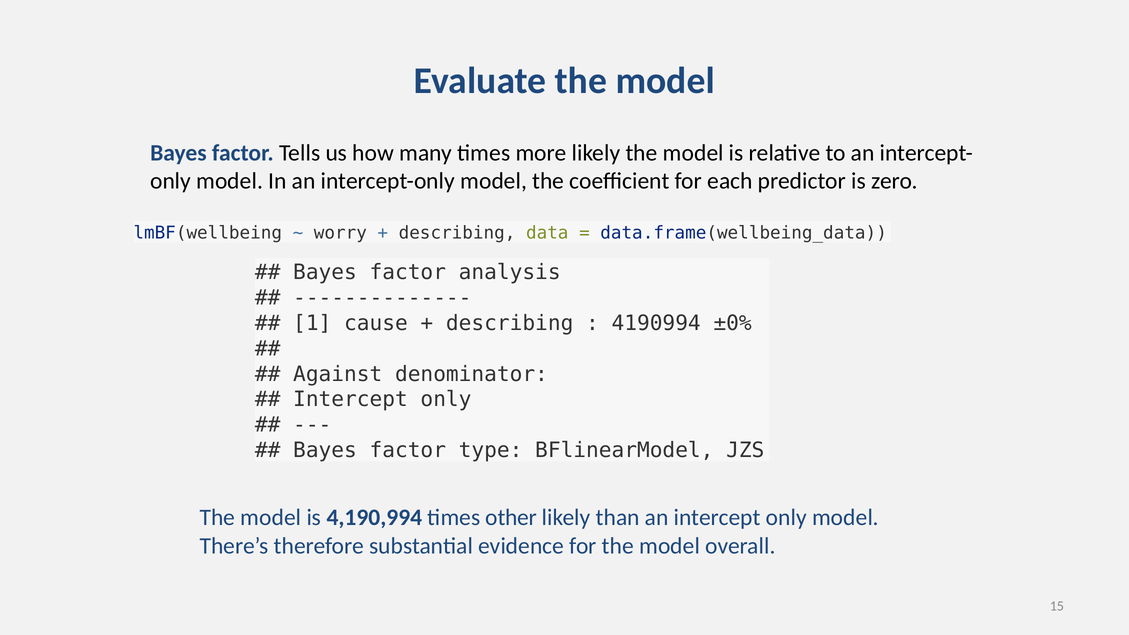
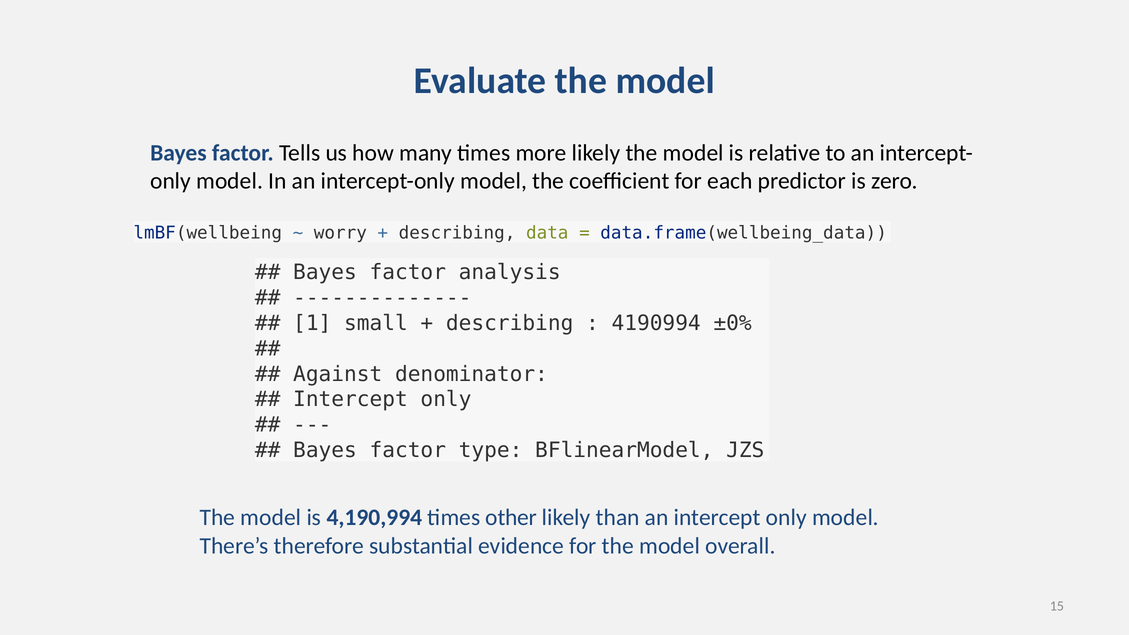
cause: cause -> small
